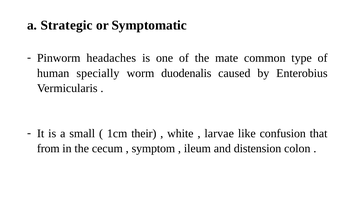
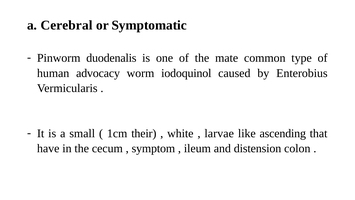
Strategic: Strategic -> Cerebral
headaches: headaches -> duodenalis
specially: specially -> advocacy
duodenalis: duodenalis -> iodoquinol
confusion: confusion -> ascending
from: from -> have
